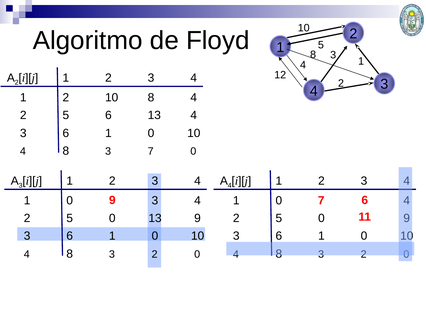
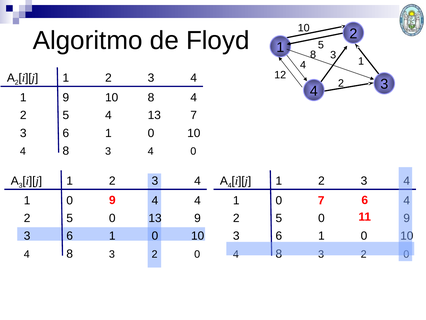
2 at (66, 97): 2 -> 9
2 5 6: 6 -> 4
13 4: 4 -> 7
8 3 7: 7 -> 4
3 at (155, 200): 3 -> 4
